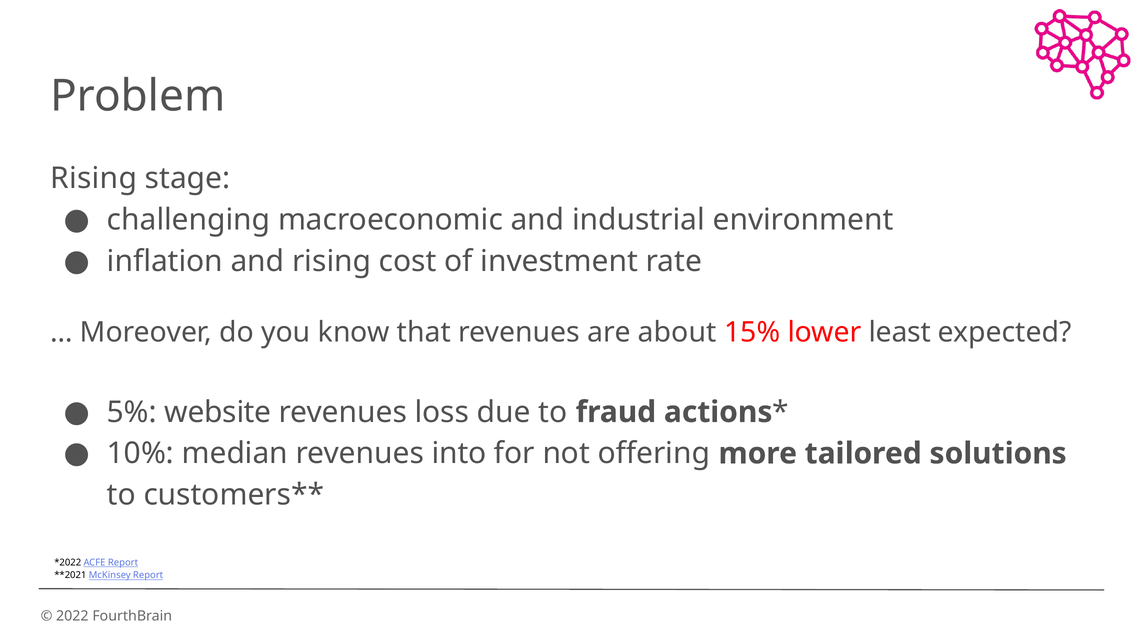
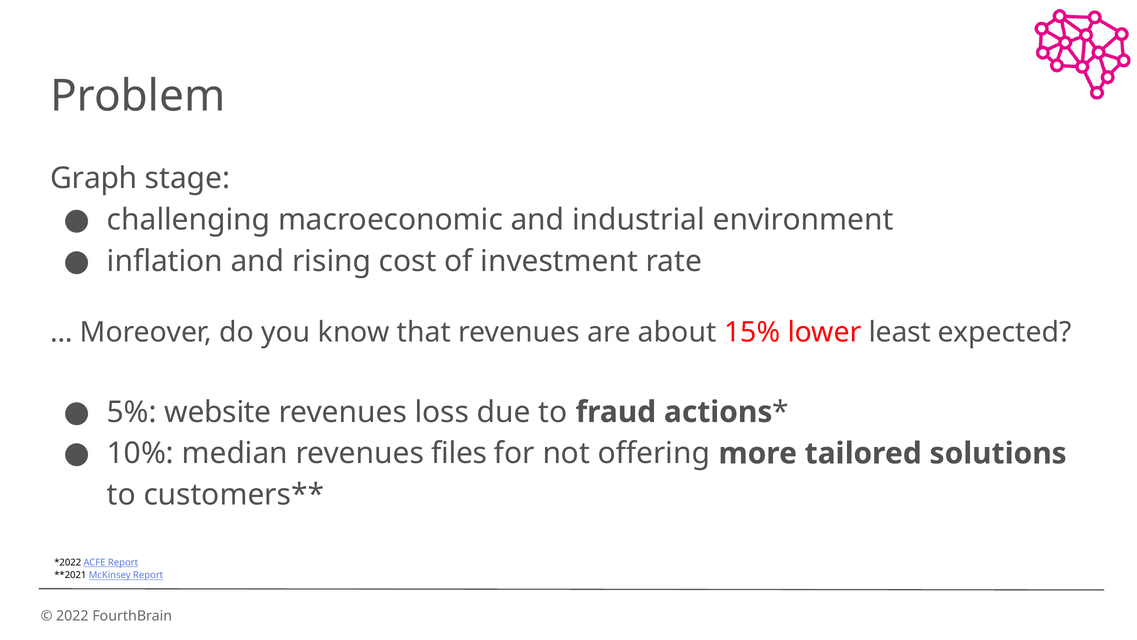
Rising at (94, 178): Rising -> Graph
into: into -> files
